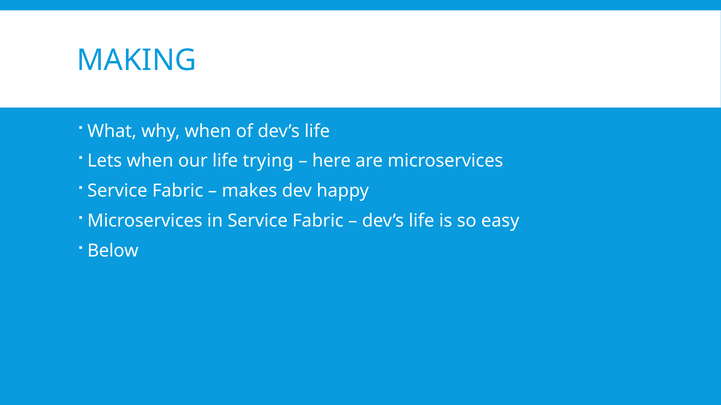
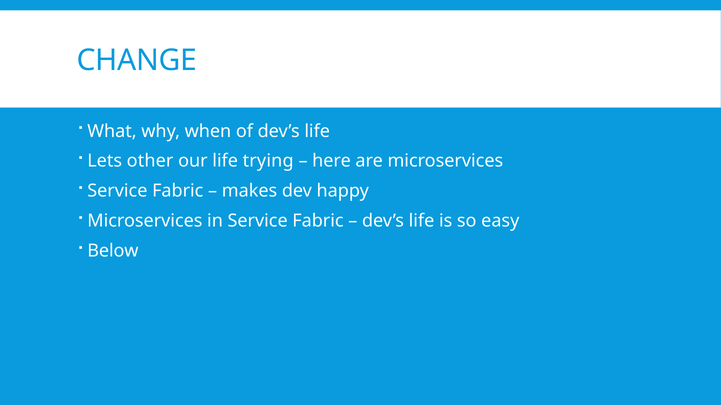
MAKING: MAKING -> CHANGE
Lets when: when -> other
